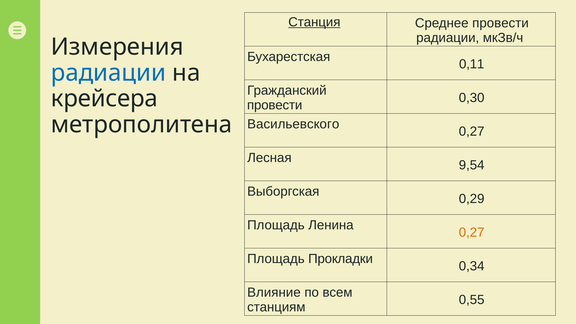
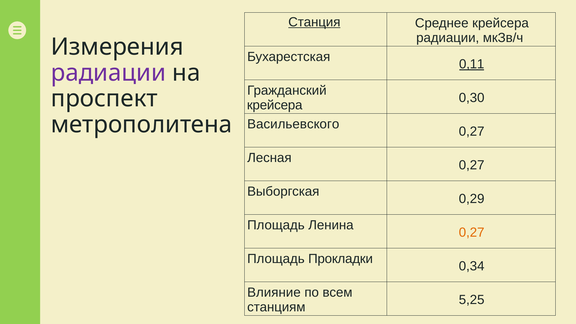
Среднее провести: провести -> крейсера
0,11 underline: none -> present
радиации at (108, 73) colour: blue -> purple
крейсера: крейсера -> проспект
провести at (275, 105): провести -> крейсера
9,54 at (472, 165): 9,54 -> 0,27
0,55: 0,55 -> 5,25
